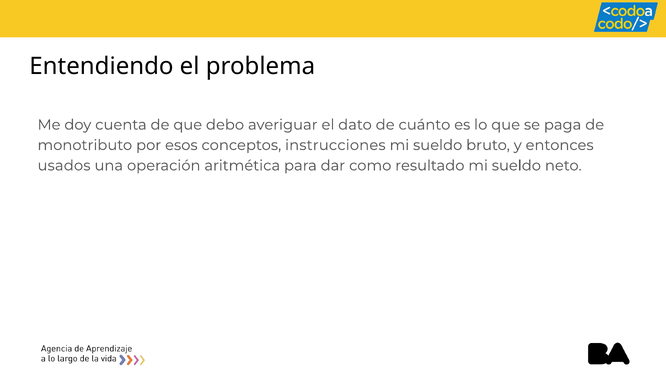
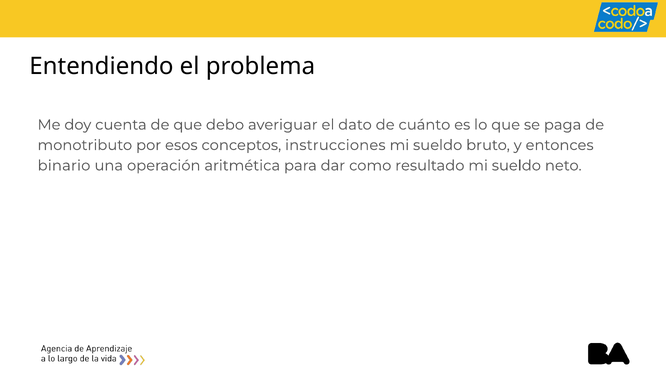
usados: usados -> binario
